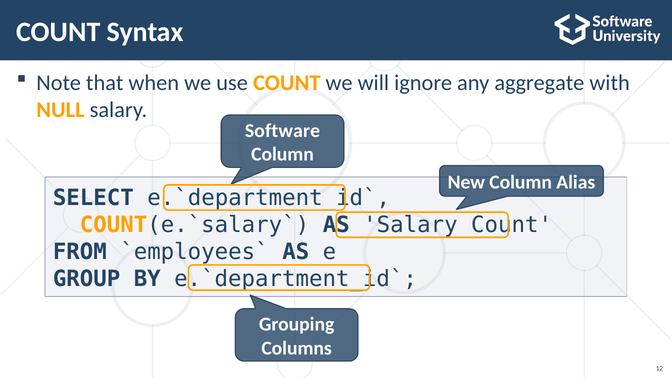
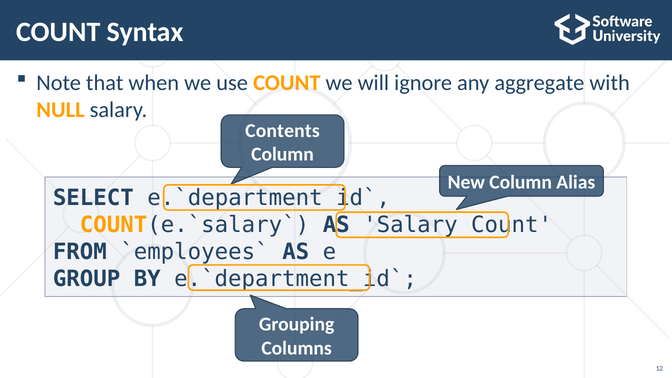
Software: Software -> Contents
